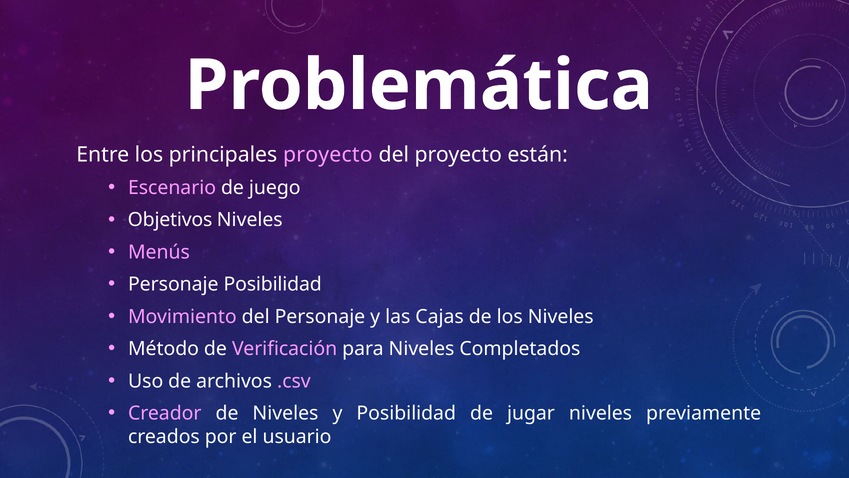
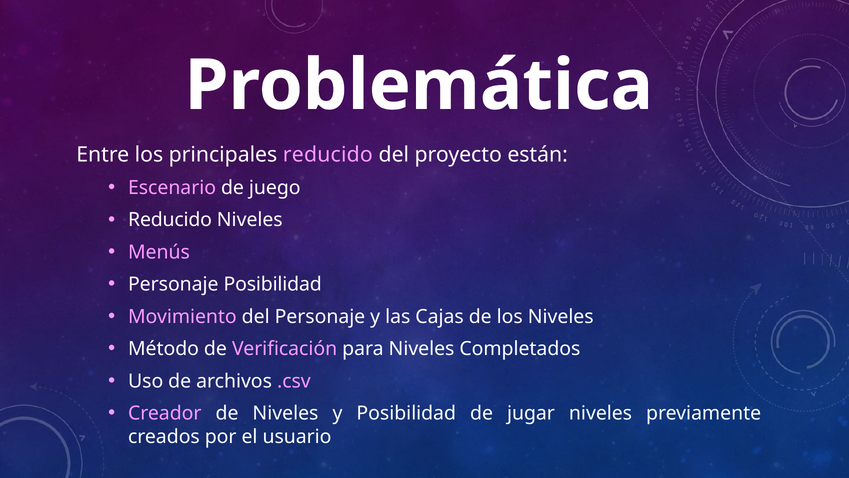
principales proyecto: proyecto -> reducido
Objetivos at (170, 220): Objetivos -> Reducido
